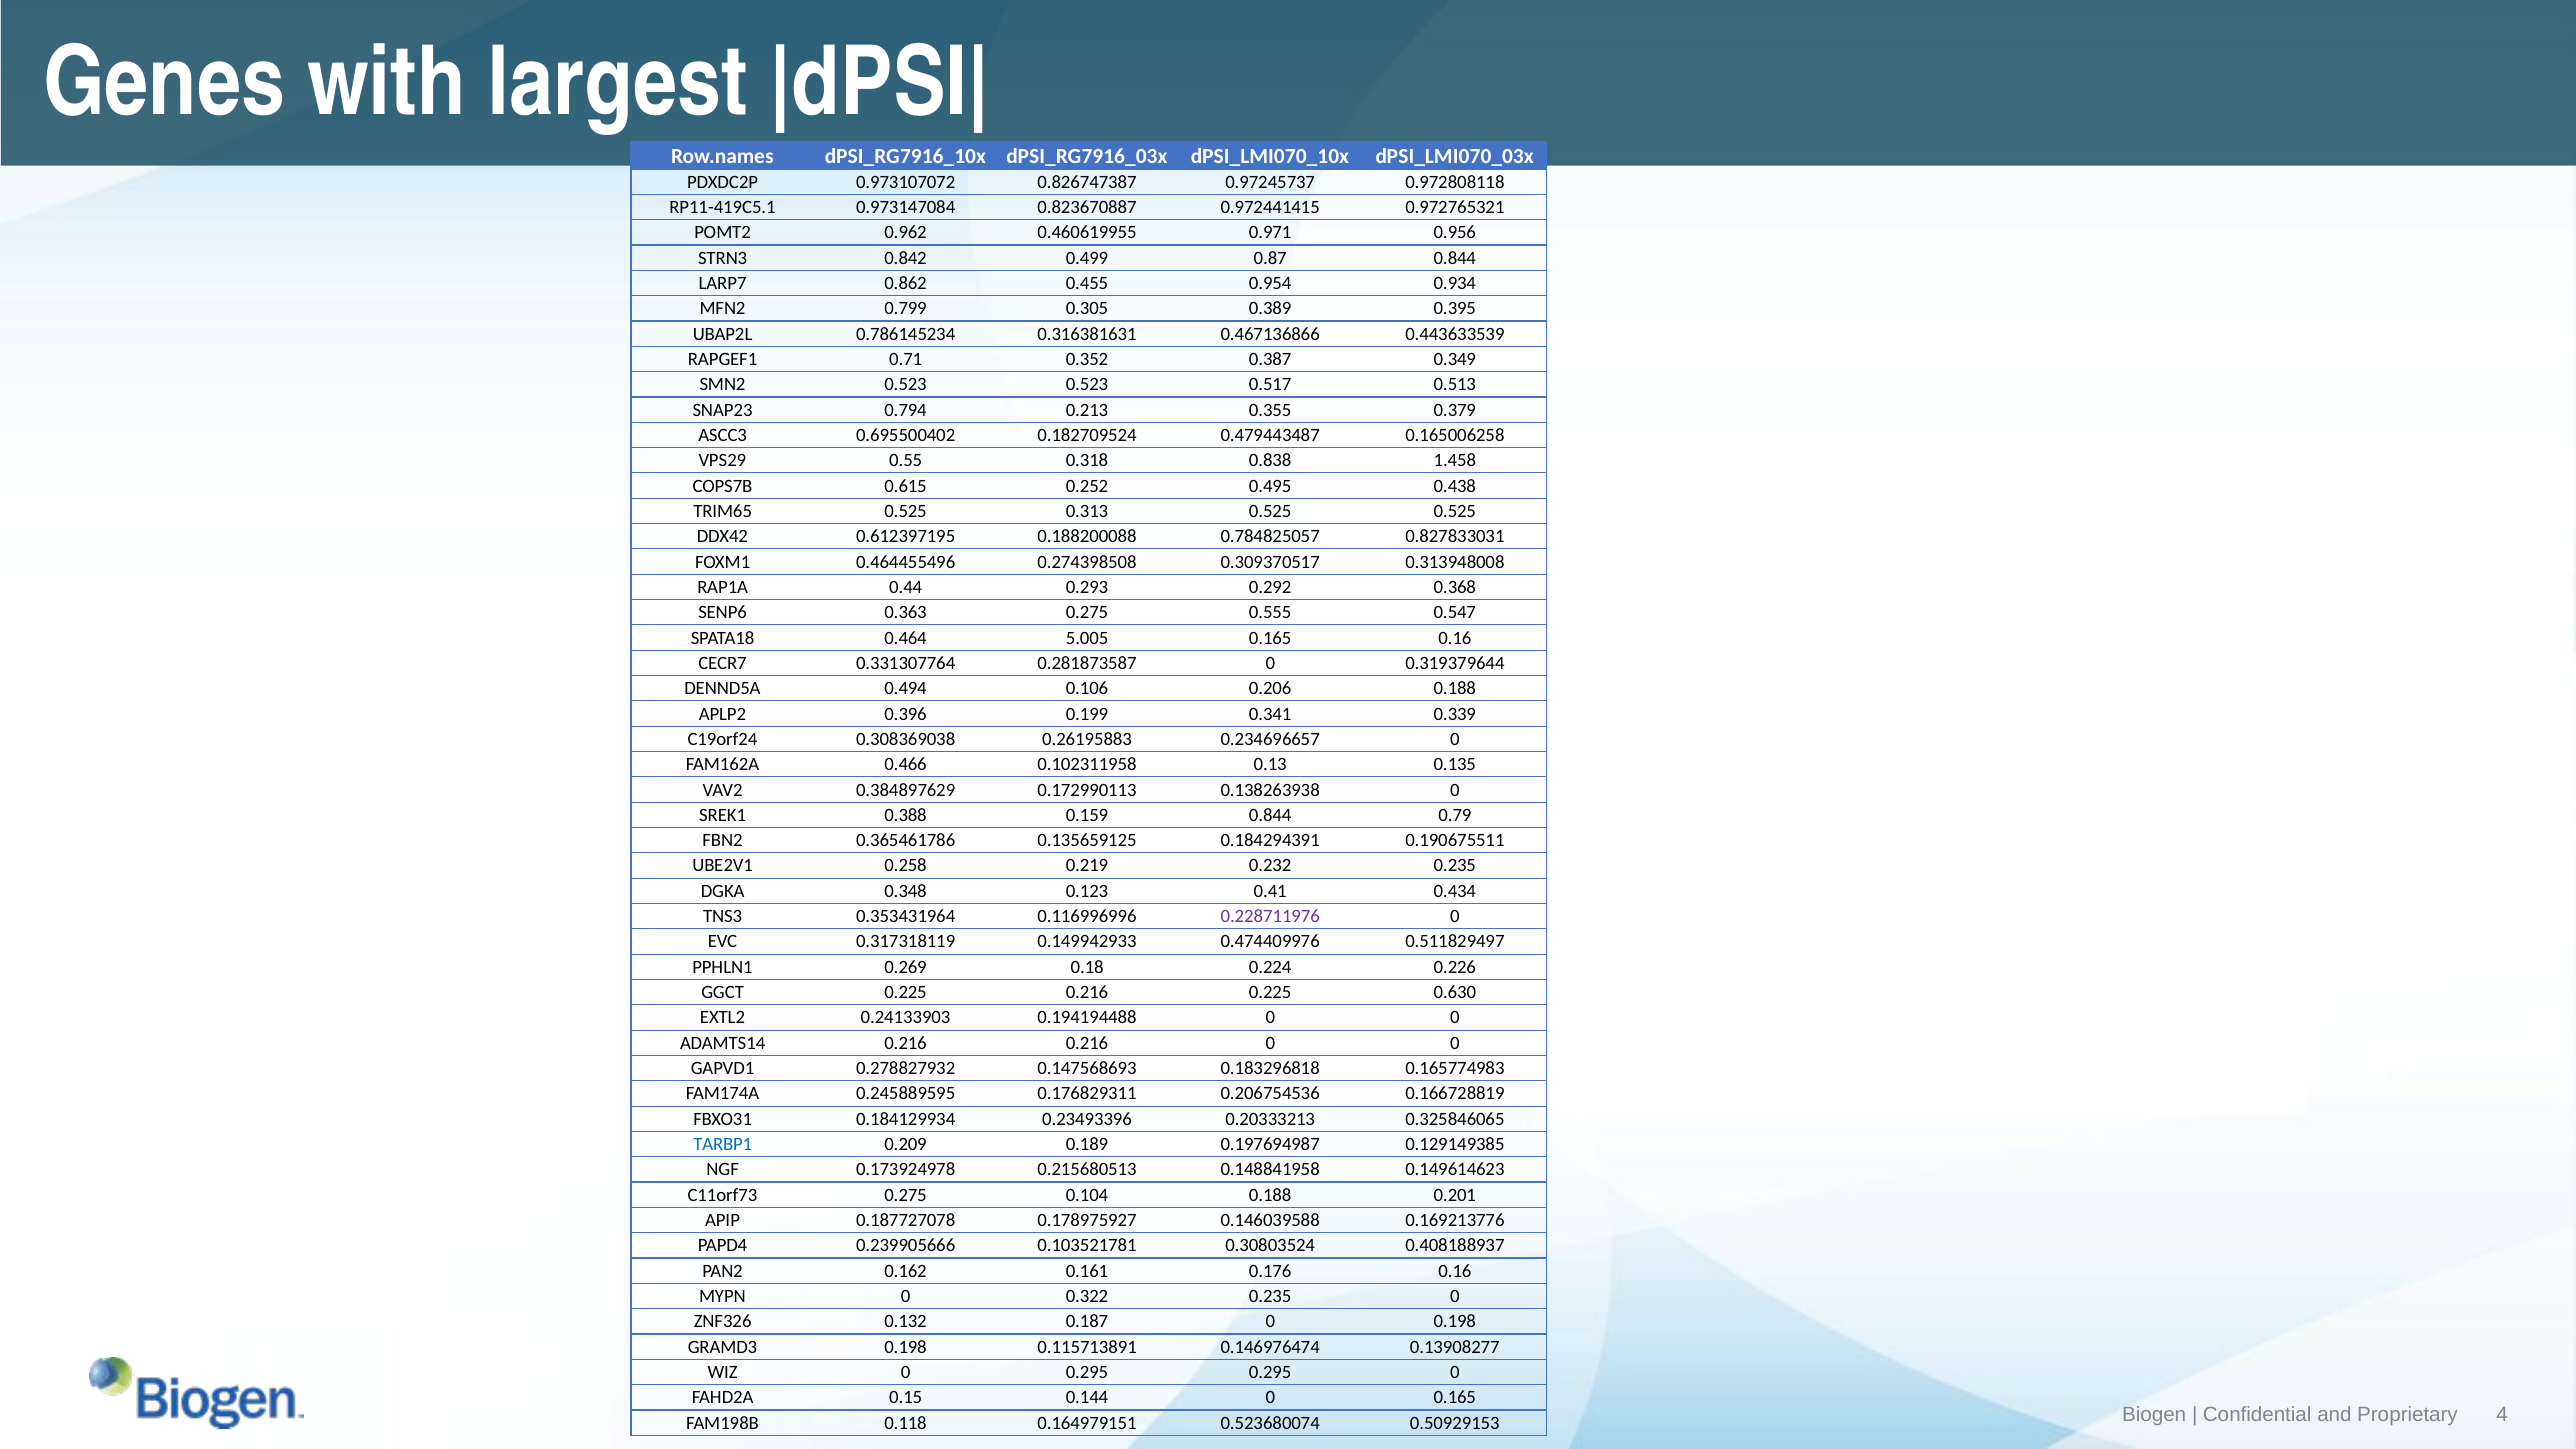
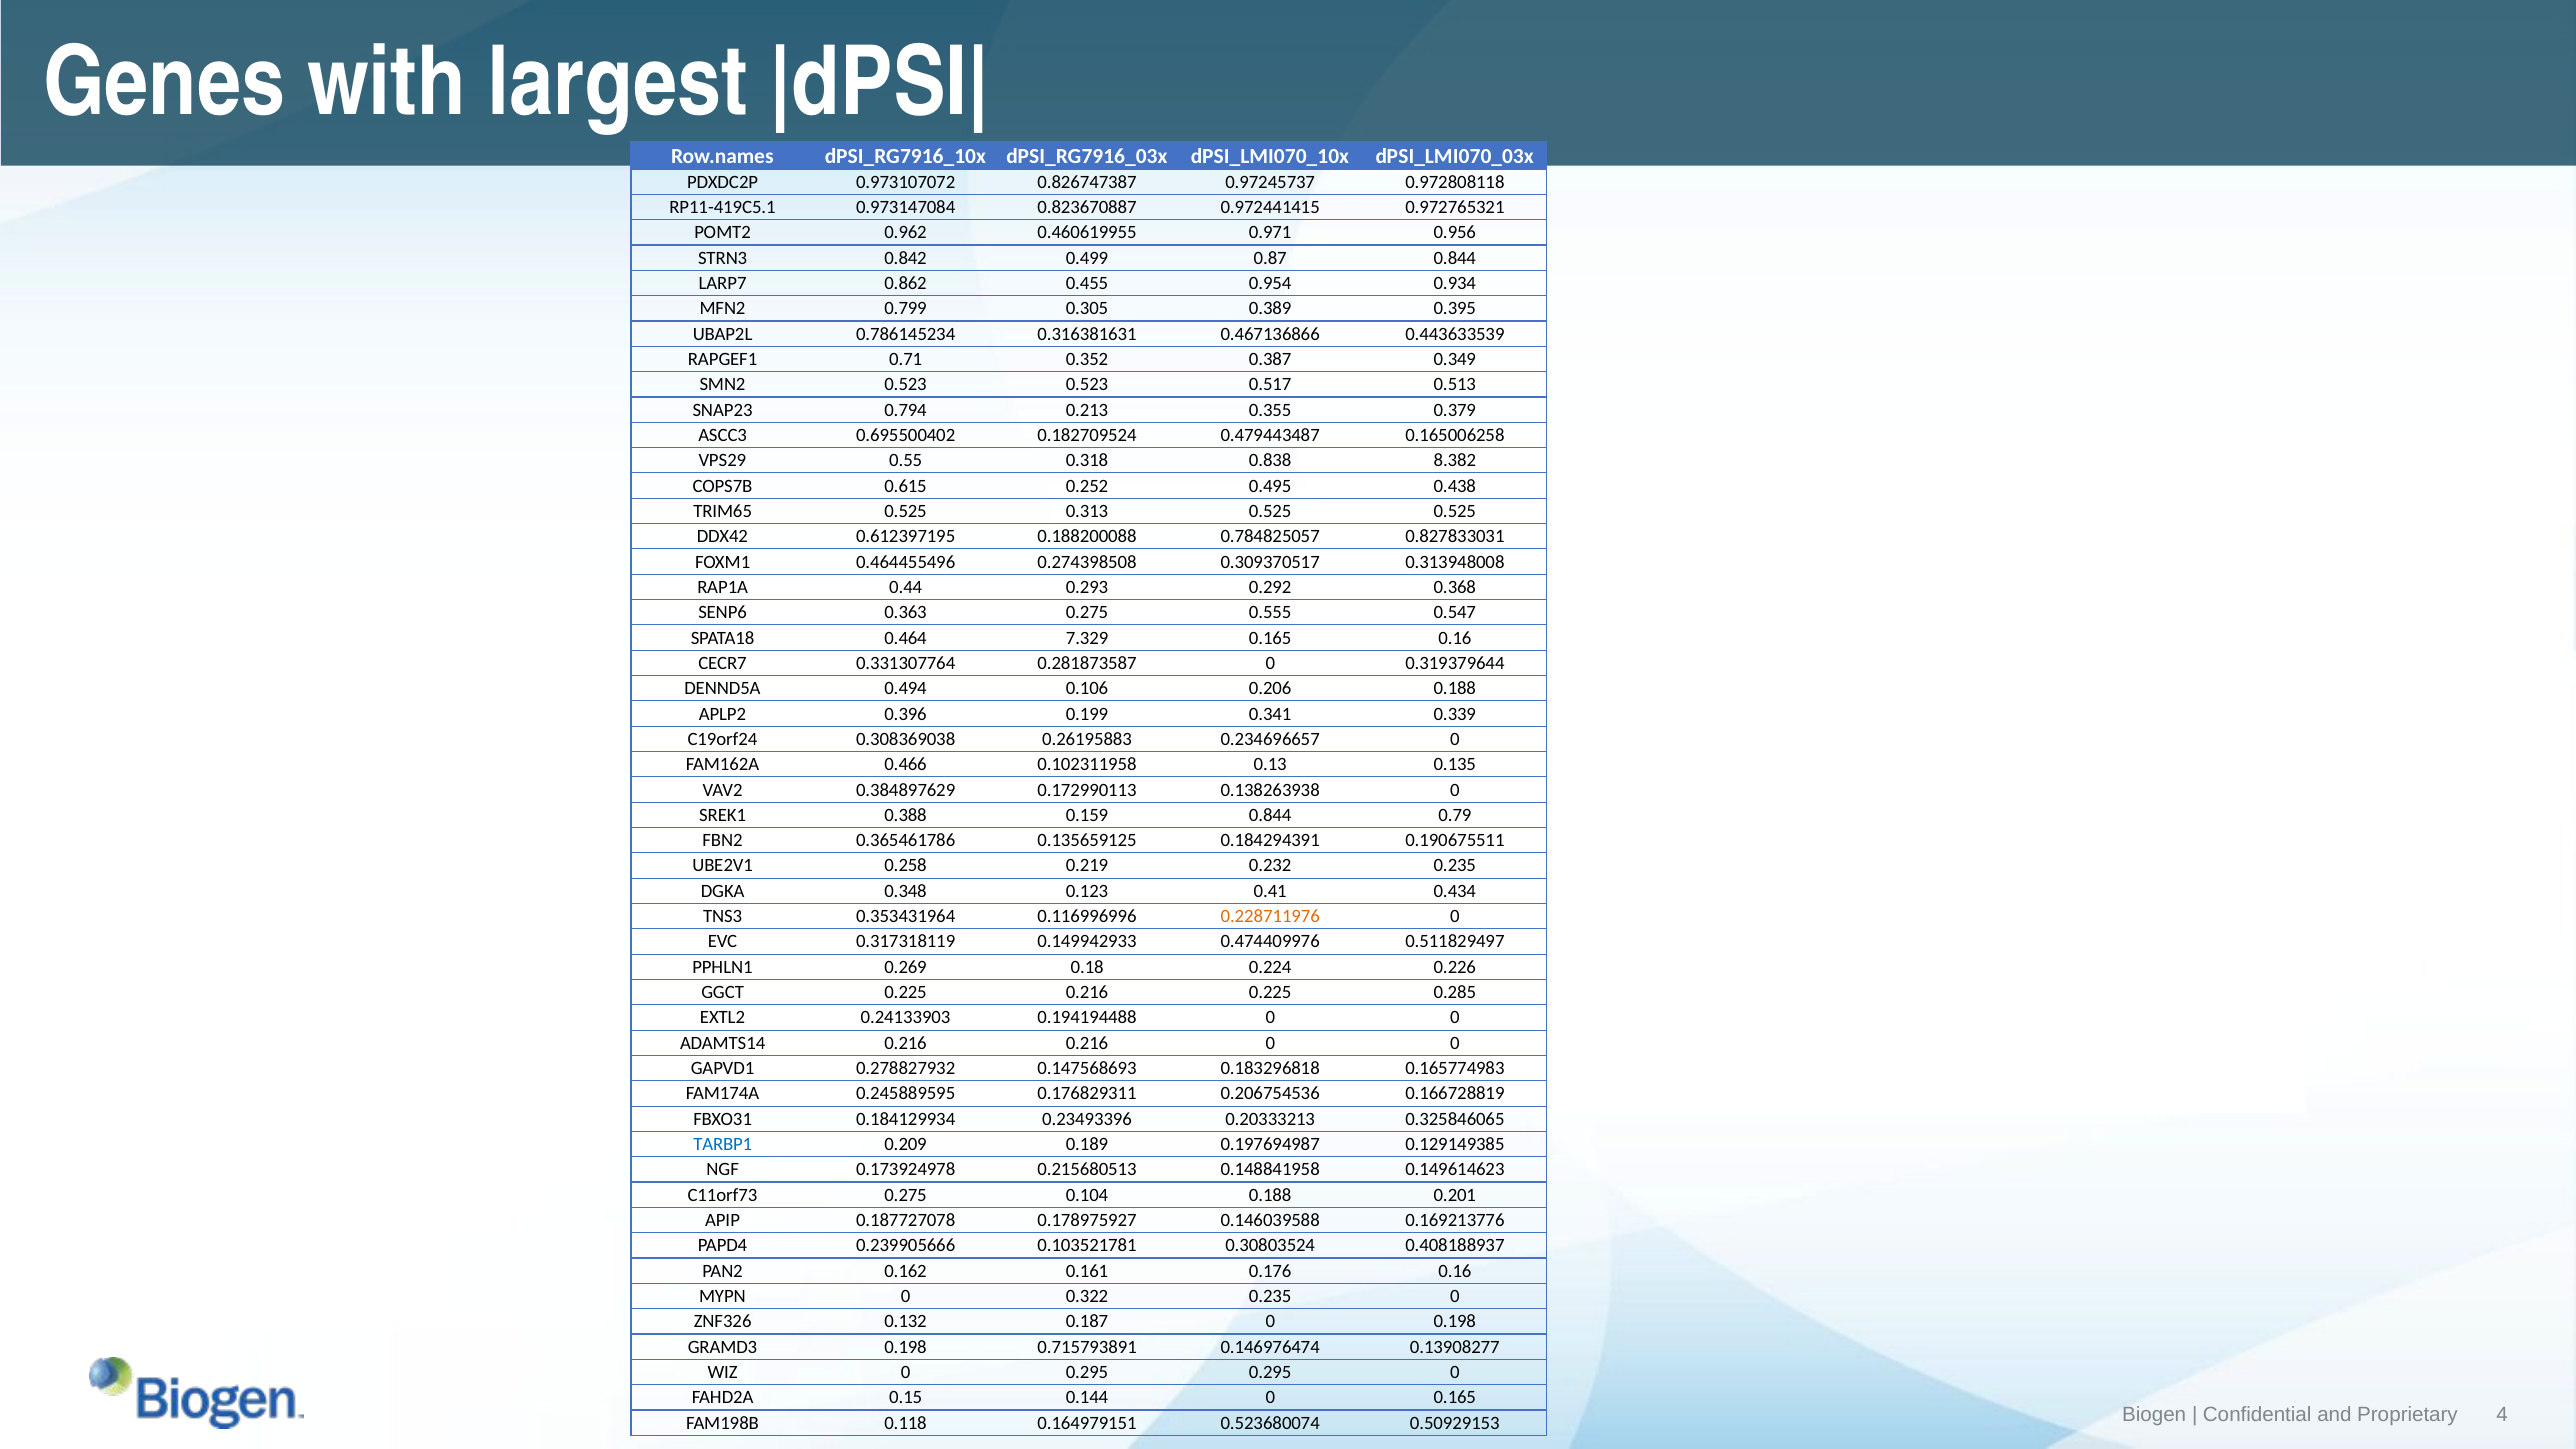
1.458: 1.458 -> 8.382
5.005: 5.005 -> 7.329
0.228711976 colour: purple -> orange
0.630: 0.630 -> 0.285
0.115713891: 0.115713891 -> 0.715793891
